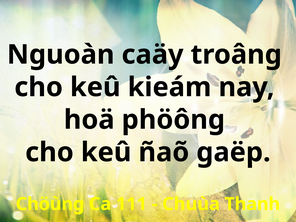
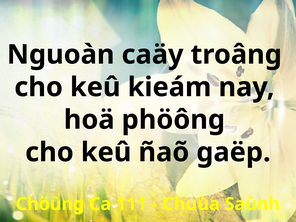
Thanh: Thanh -> Saùnh
